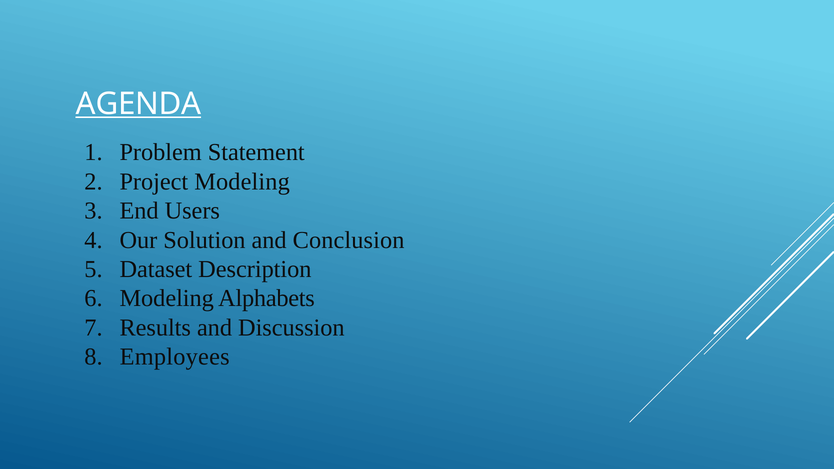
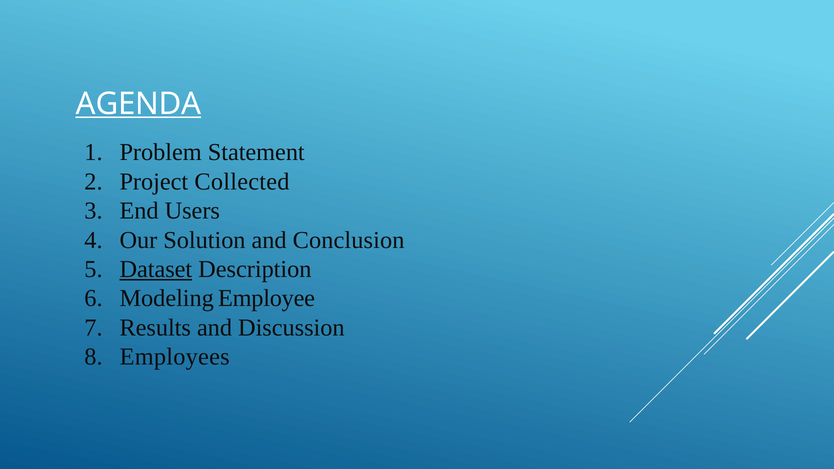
Project Modeling: Modeling -> Collected
Dataset underline: none -> present
Alphabets: Alphabets -> Employee
